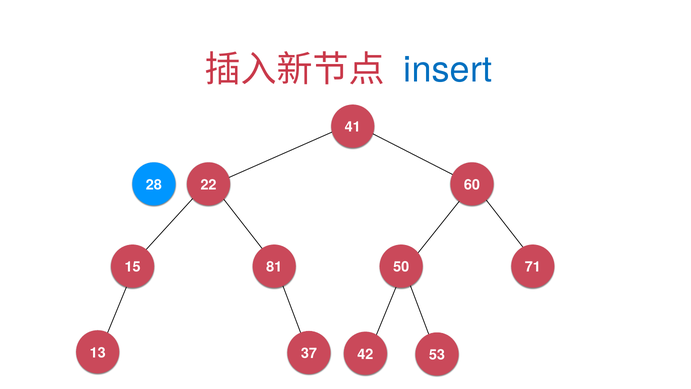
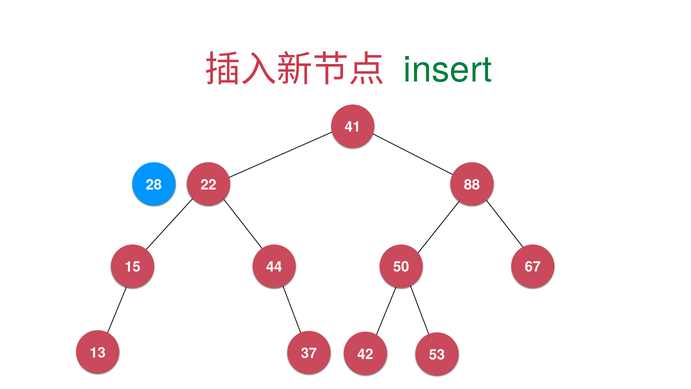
insert colour: blue -> green
60: 60 -> 88
81: 81 -> 44
71: 71 -> 67
